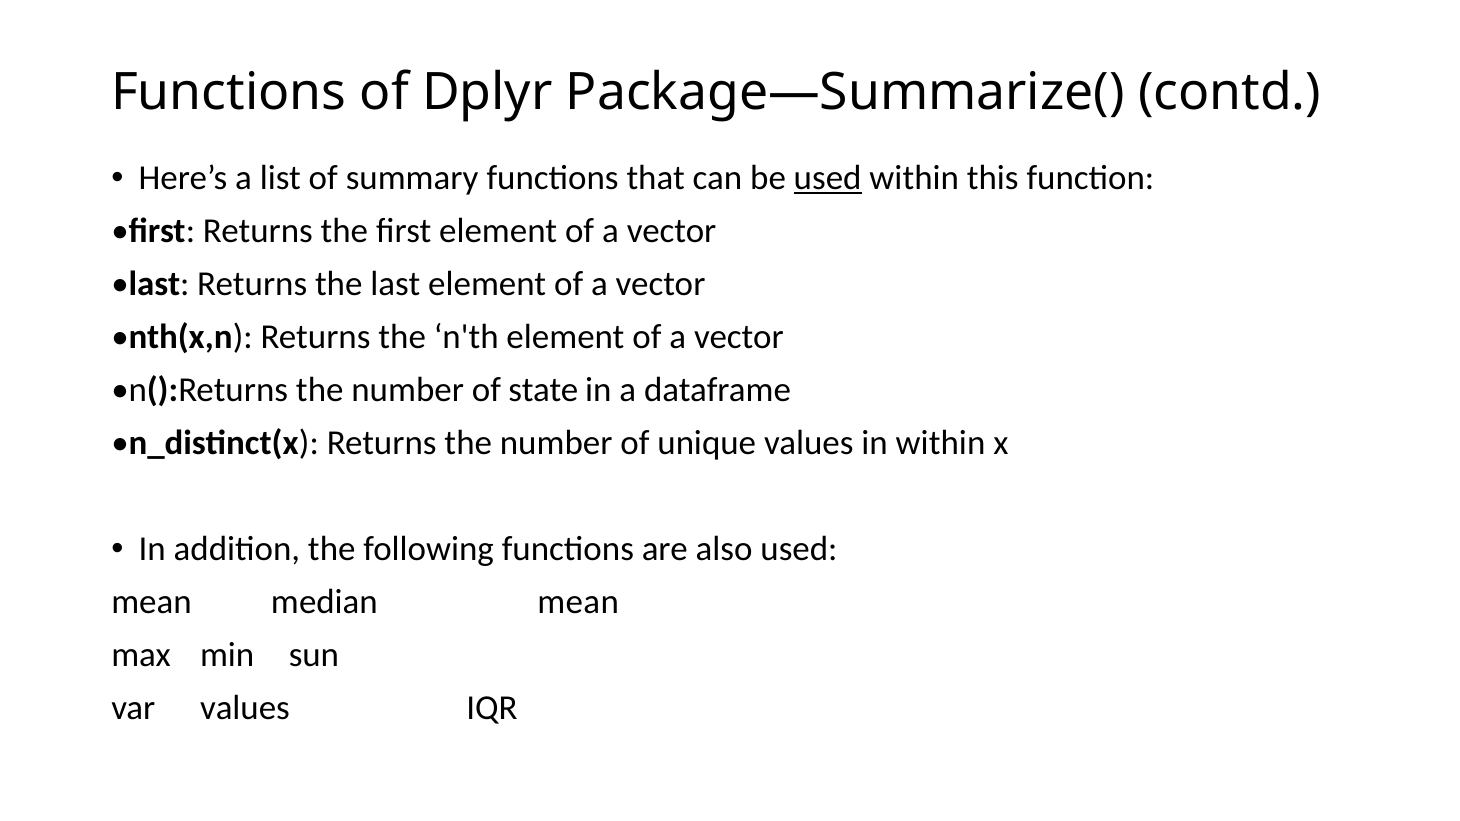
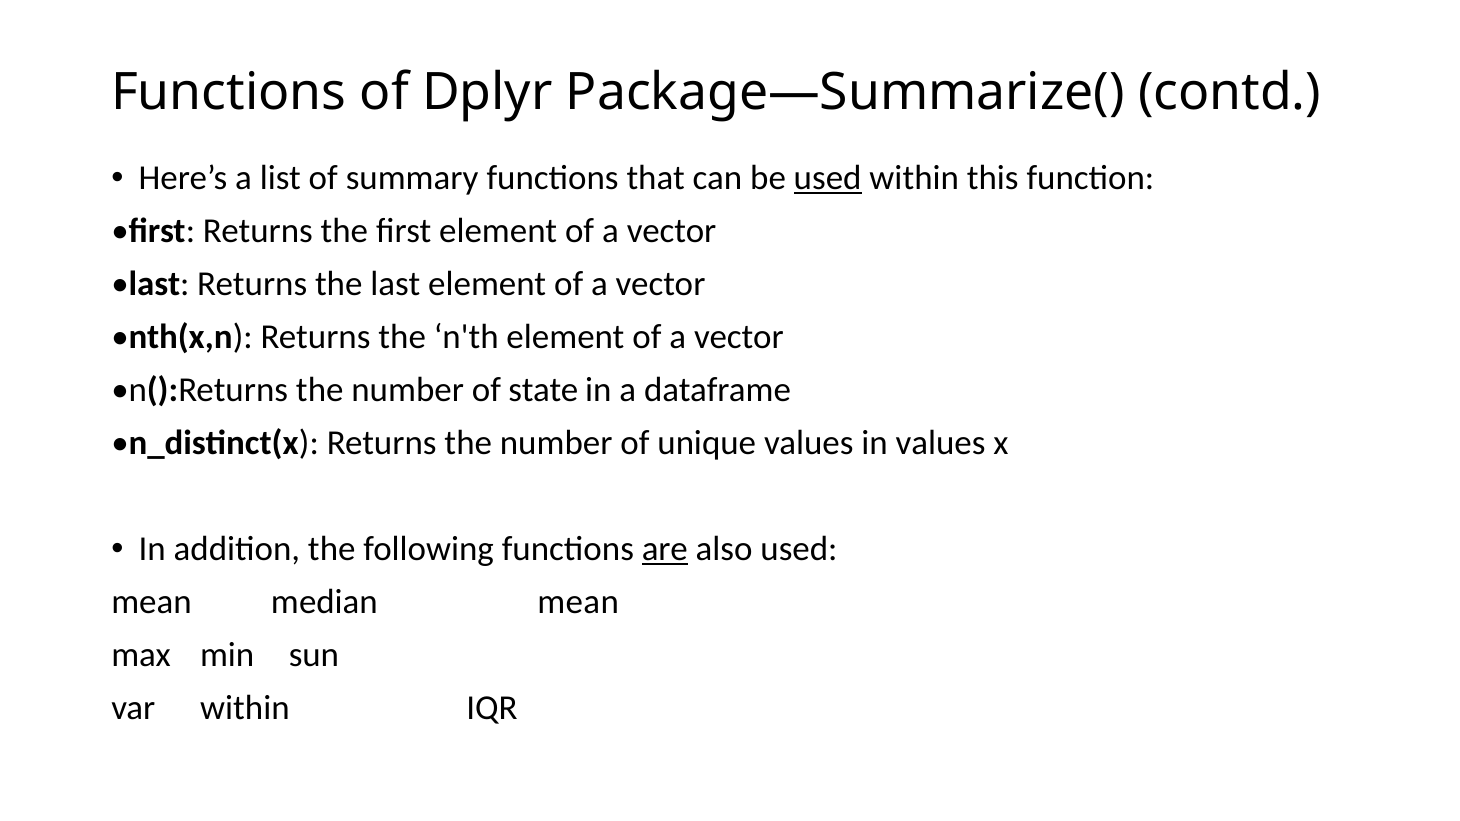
in within: within -> values
are underline: none -> present
var values: values -> within
